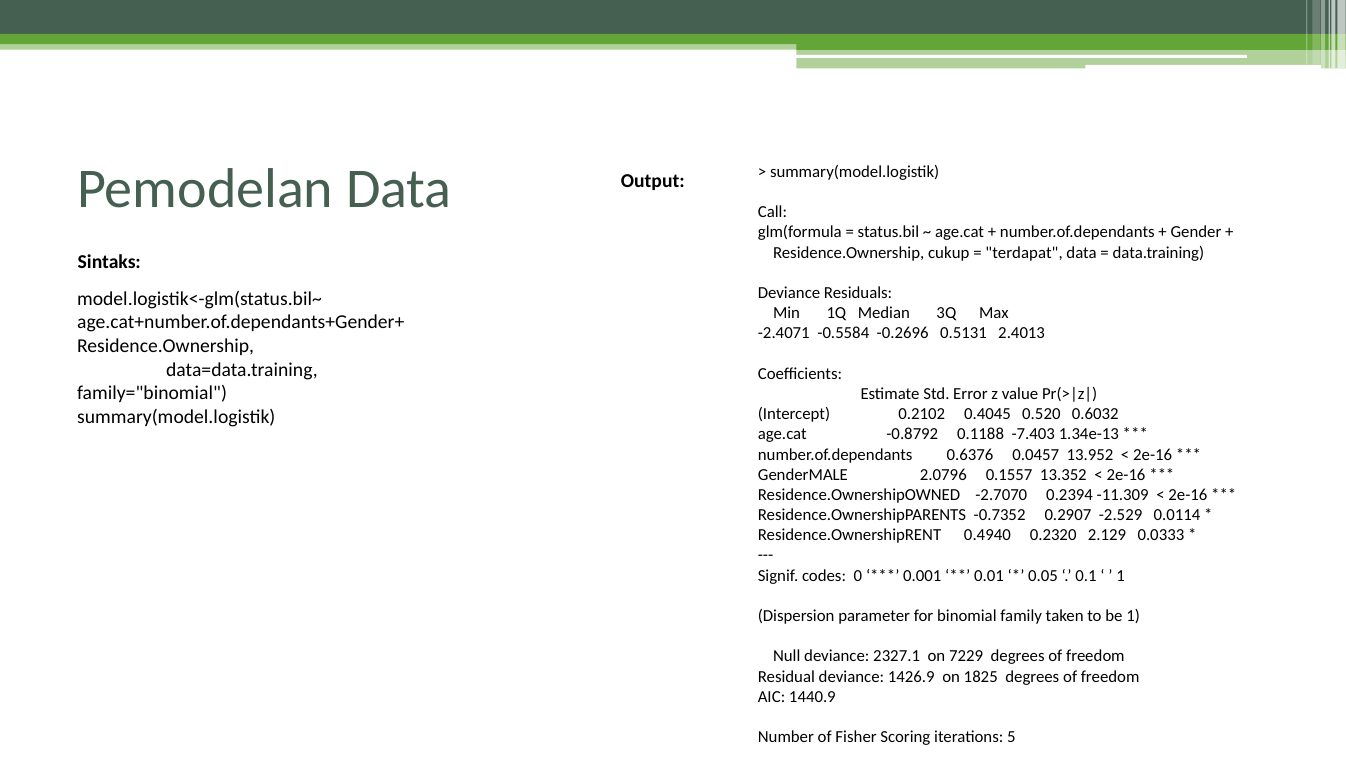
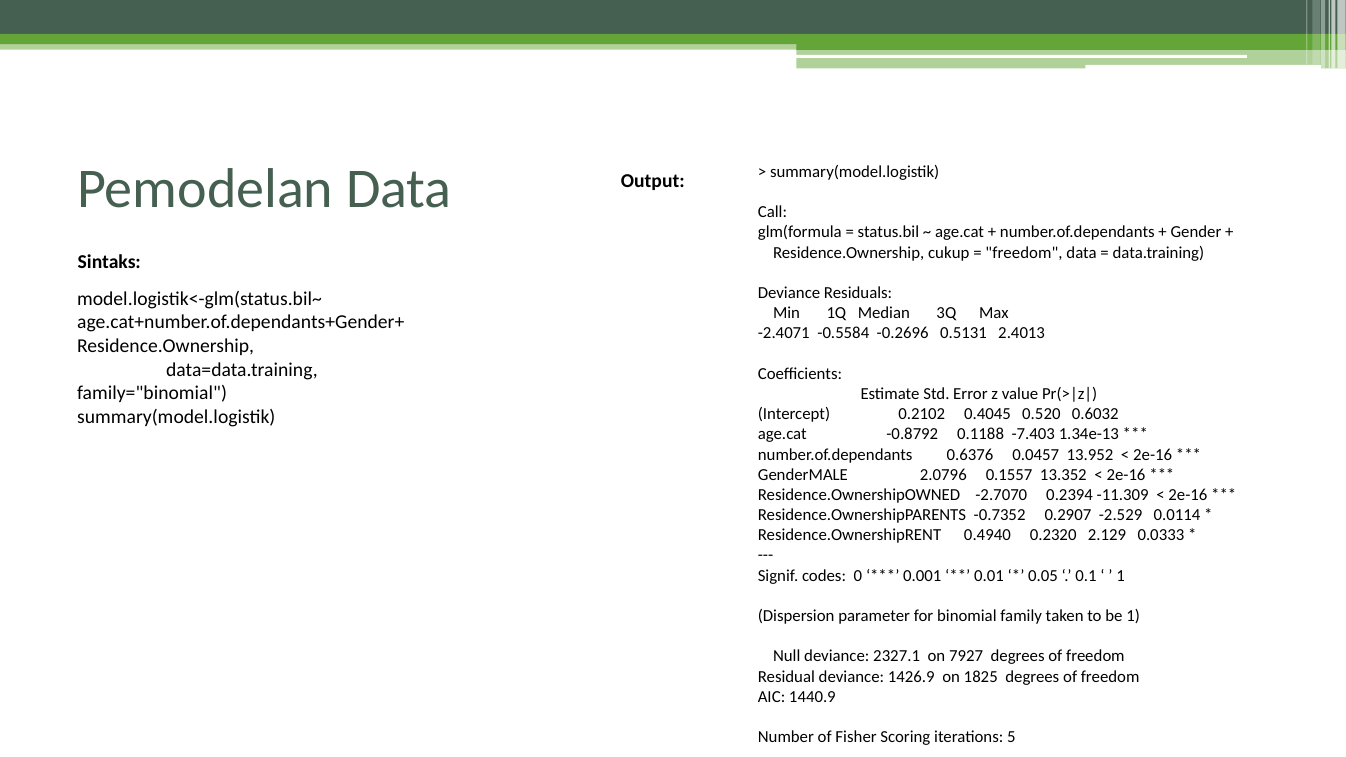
terdapat at (1024, 253): terdapat -> freedom
7229: 7229 -> 7927
